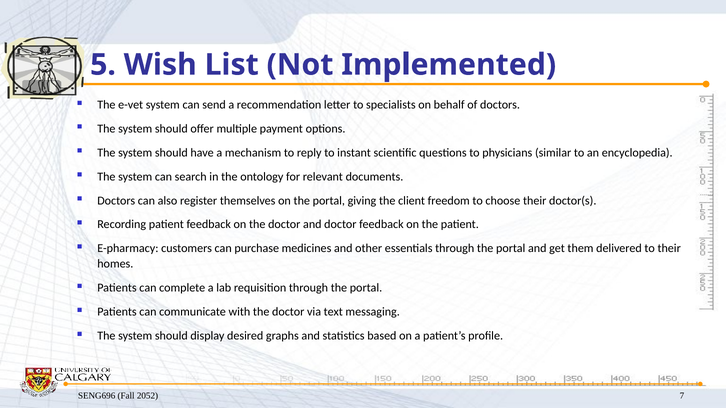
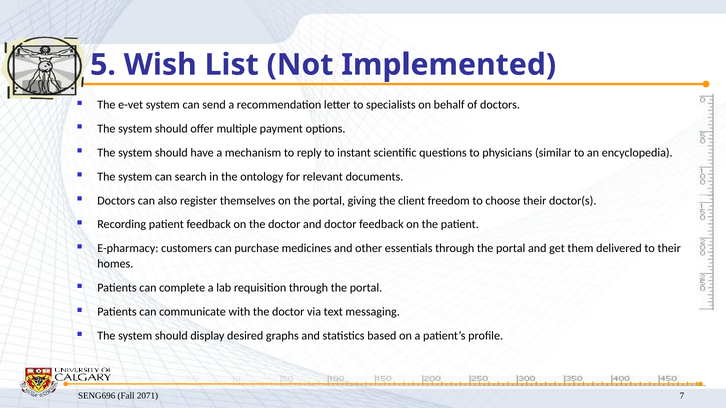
2052: 2052 -> 2071
